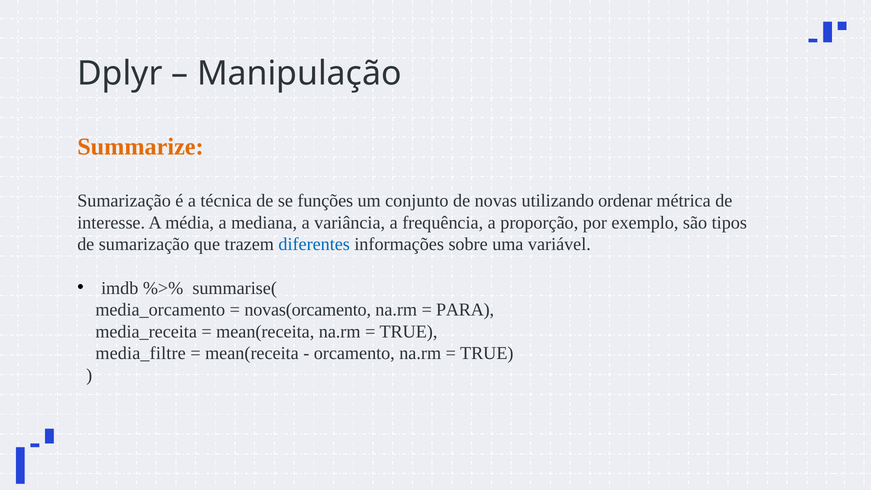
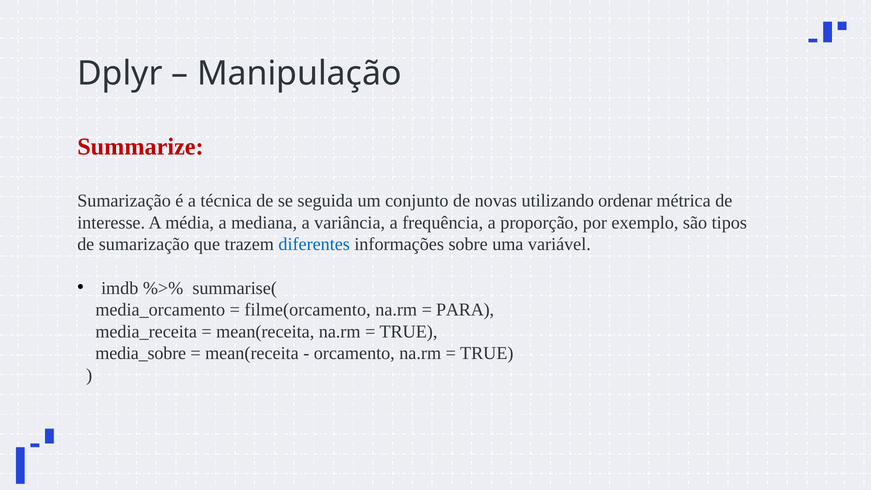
Summarize colour: orange -> red
funções: funções -> seguida
novas(orcamento: novas(orcamento -> filme(orcamento
media_filtre: media_filtre -> media_sobre
